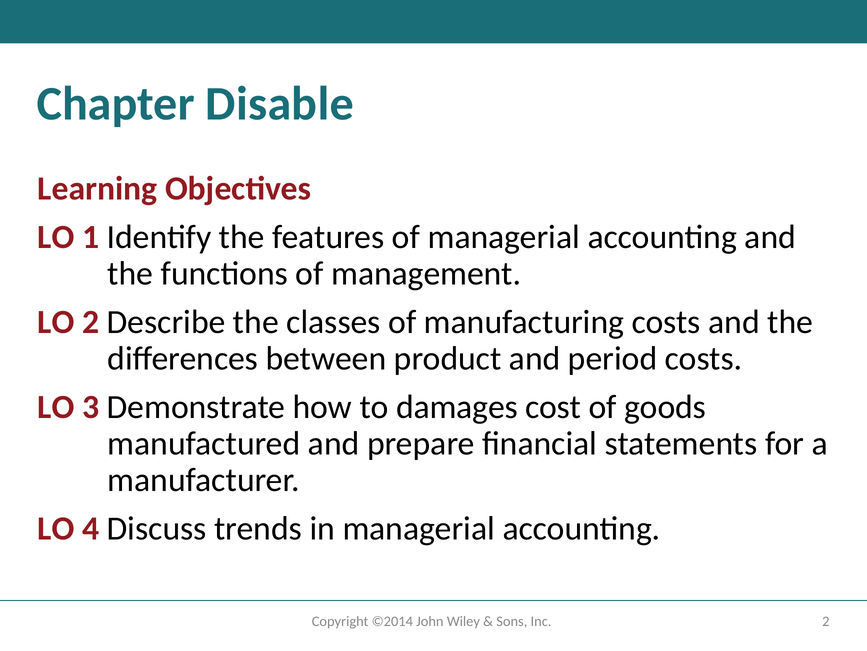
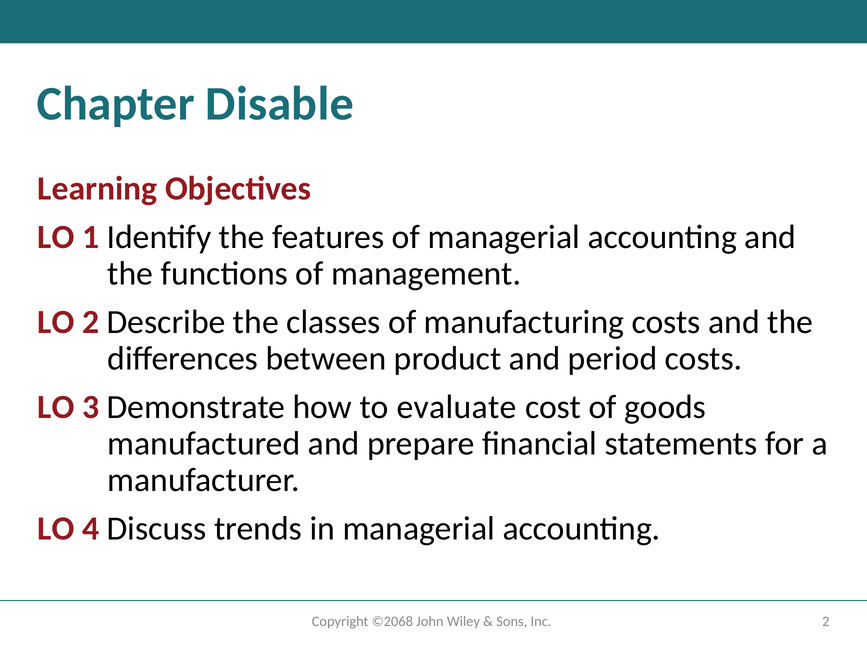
damages: damages -> evaluate
©2014: ©2014 -> ©2068
